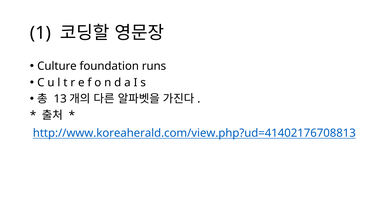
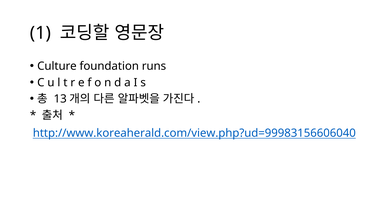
http://www.koreaherald.com/view.php?ud=41402176708813: http://www.koreaherald.com/view.php?ud=41402176708813 -> http://www.koreaherald.com/view.php?ud=99983156606040
